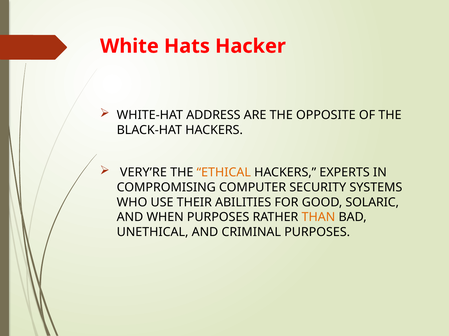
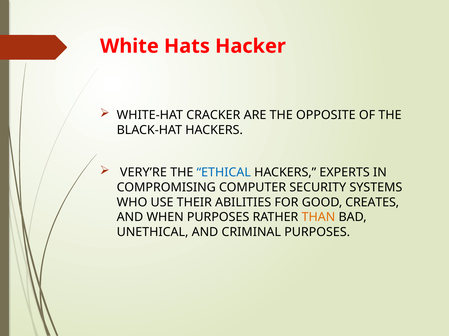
ADDRESS: ADDRESS -> CRACKER
ETHICAL colour: orange -> blue
SOLARIC: SOLARIC -> CREATES
